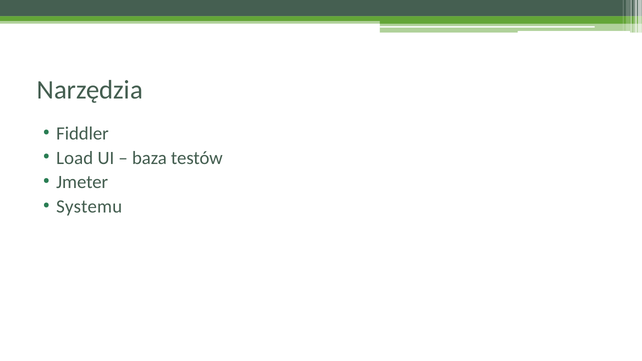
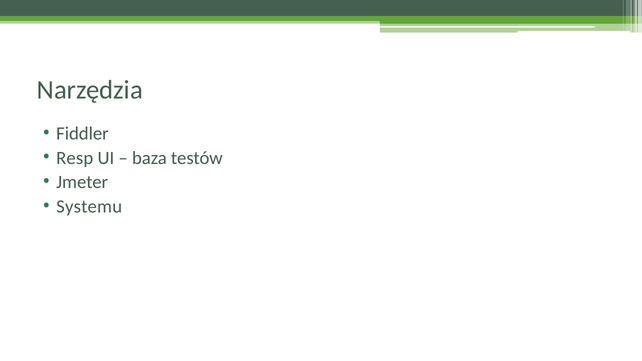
Load: Load -> Resp
